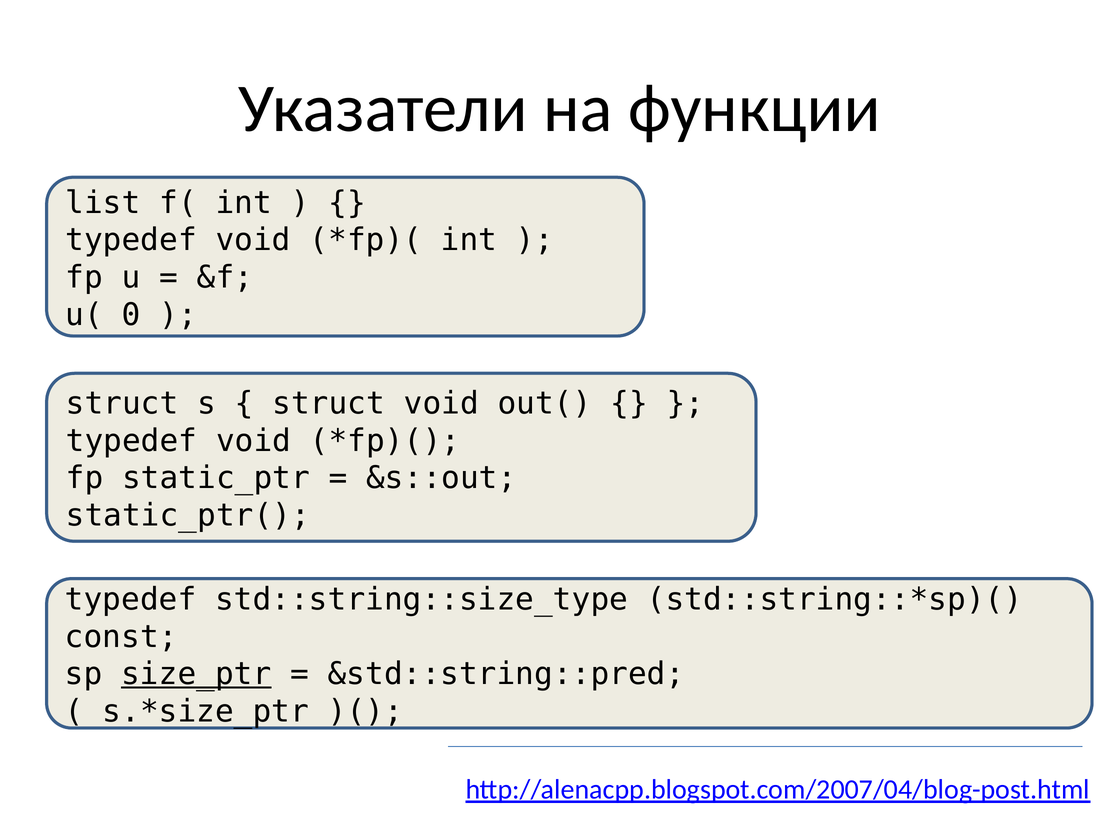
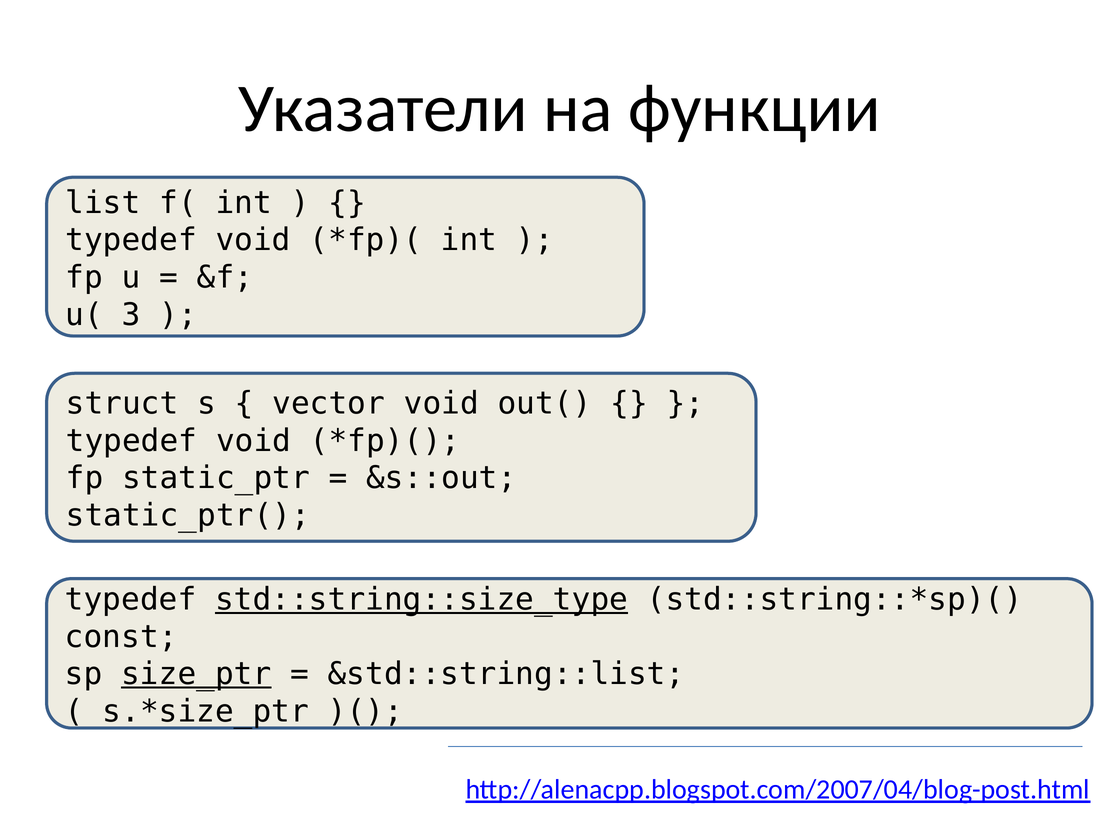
0: 0 -> 3
struct at (329, 403): struct -> vector
std::string::size_type underline: none -> present
&std::string::pred: &std::string::pred -> &std::string::list
